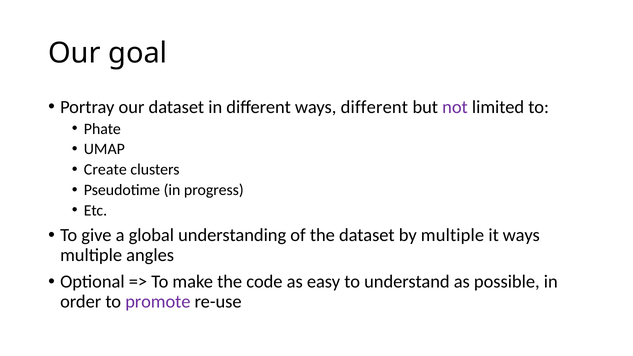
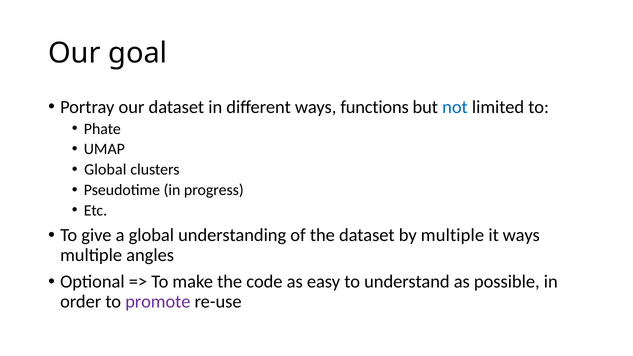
ways different: different -> functions
not colour: purple -> blue
Create at (105, 170): Create -> Global
